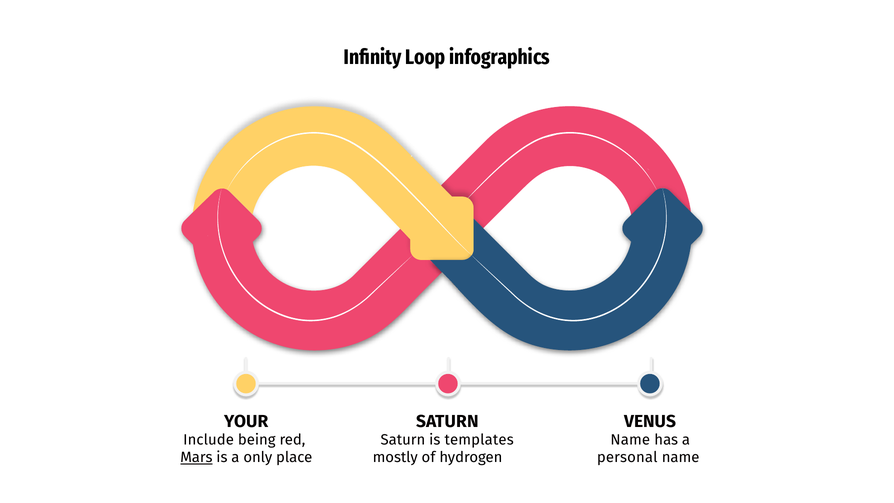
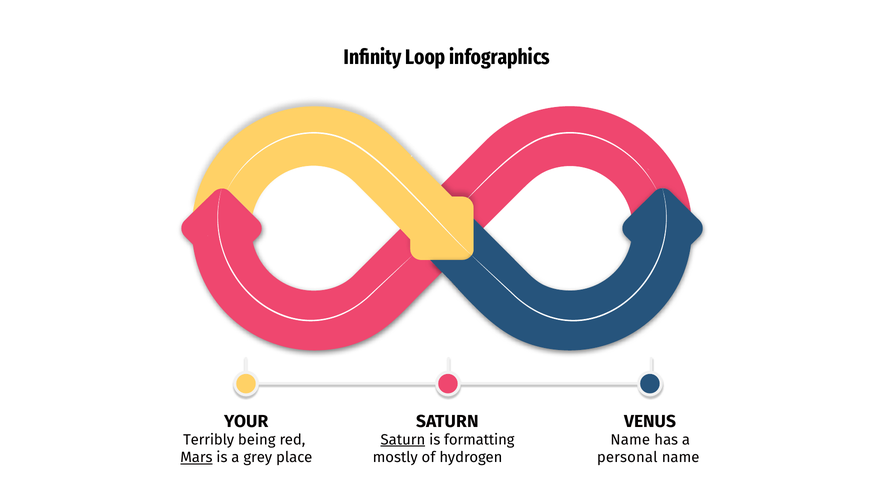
Saturn at (403, 440) underline: none -> present
templates: templates -> formatting
Include: Include -> Terribly
only: only -> grey
